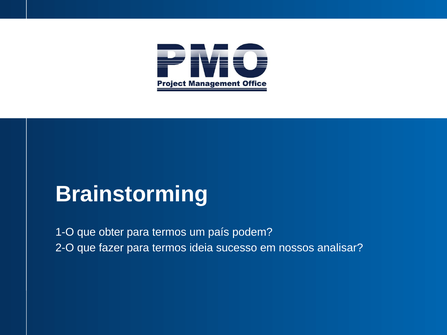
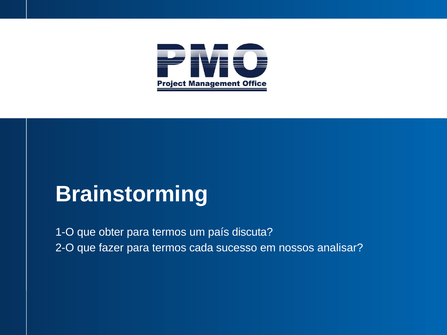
podem: podem -> discuta
ideia: ideia -> cada
